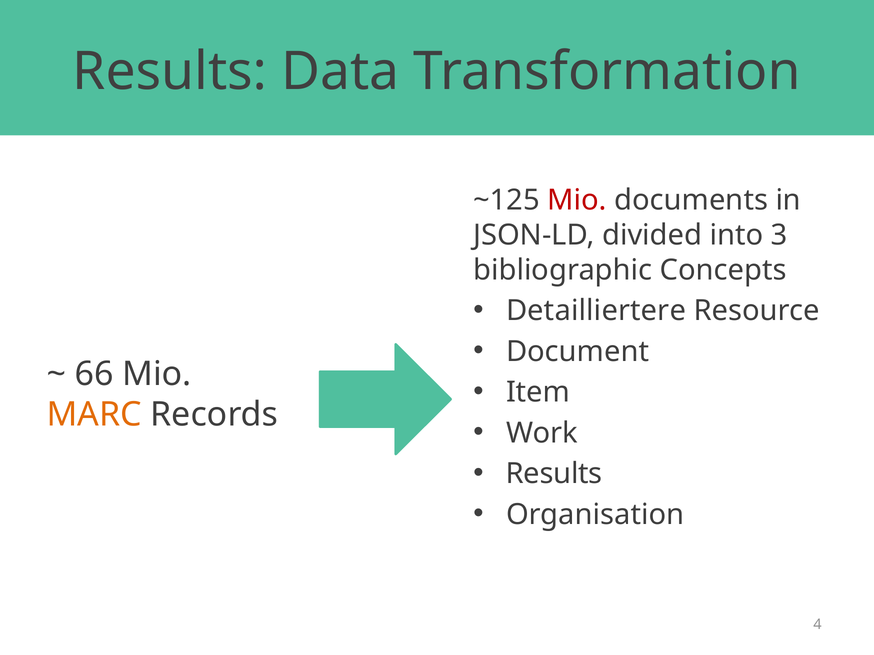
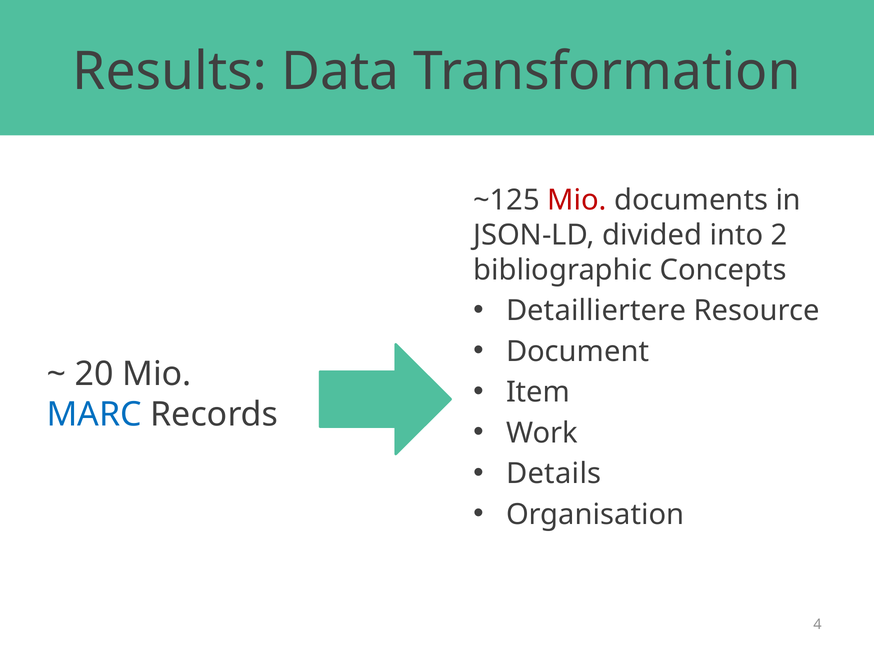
3: 3 -> 2
66: 66 -> 20
MARC colour: orange -> blue
Results at (554, 474): Results -> Details
